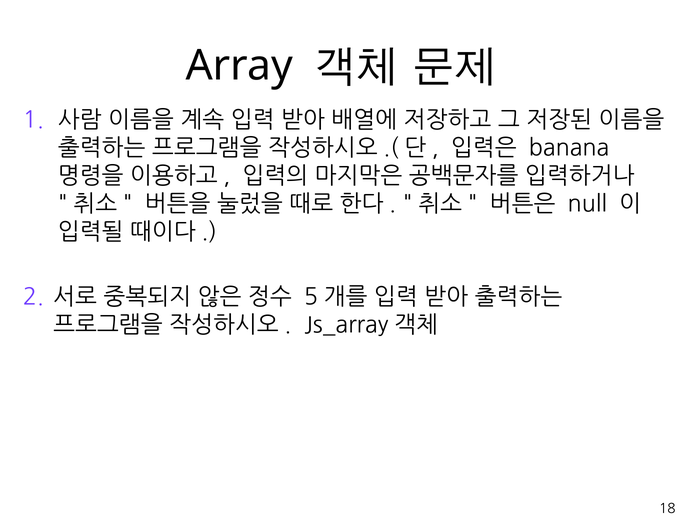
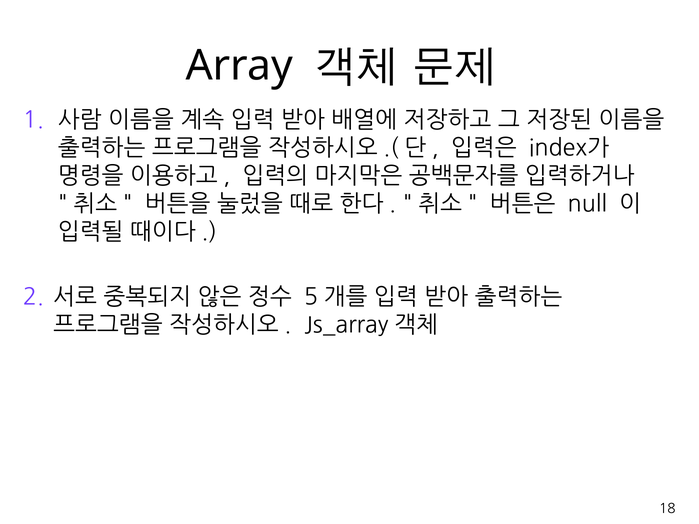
banana: banana -> index가
